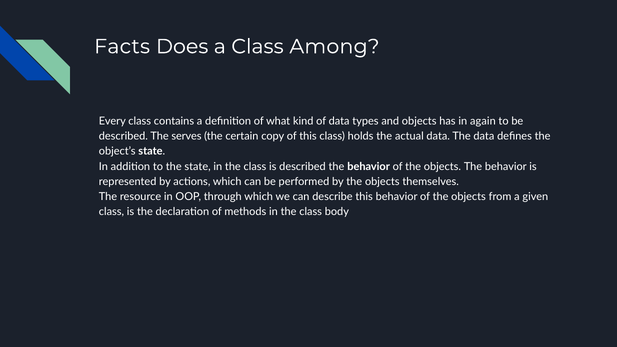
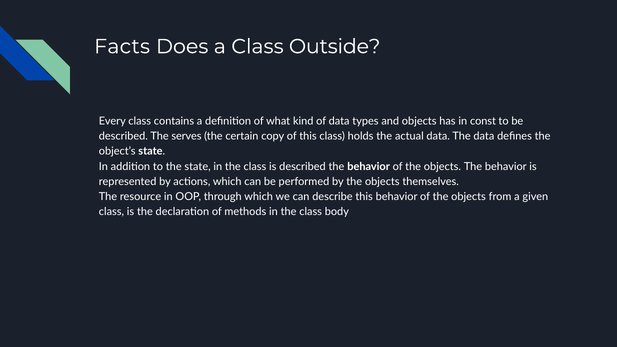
Among: Among -> Outside
again: again -> const
